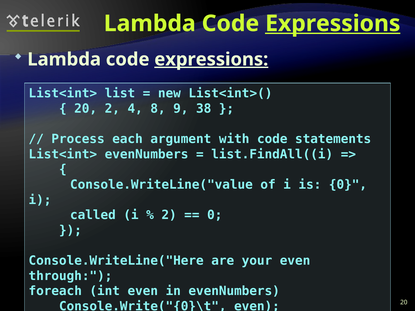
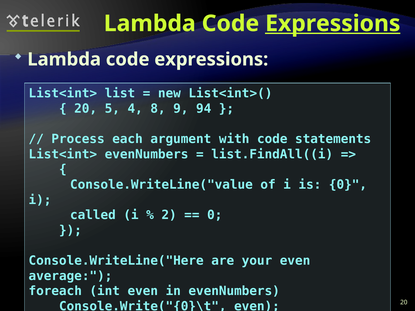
expressions at (211, 59) underline: present -> none
20 2: 2 -> 5
38: 38 -> 94
through: through -> average
